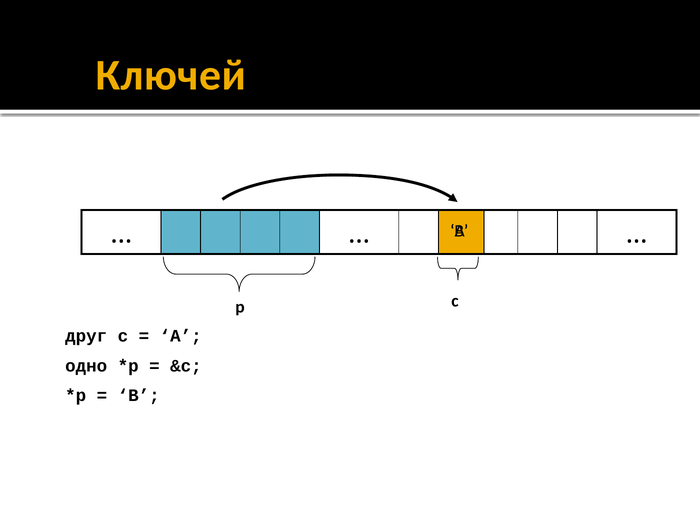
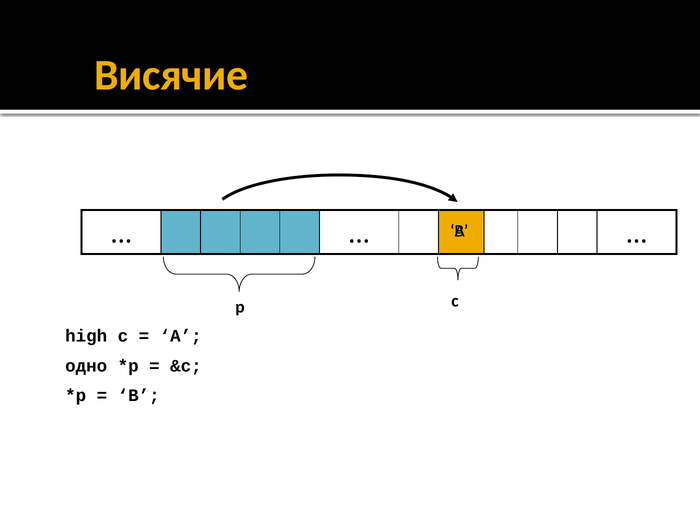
Ключей: Ключей -> Висячие
друг: друг -> high
